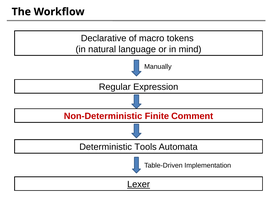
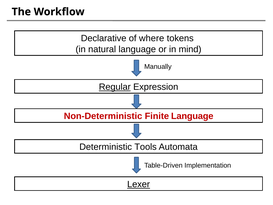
macro: macro -> where
Regular underline: none -> present
Finite Comment: Comment -> Language
